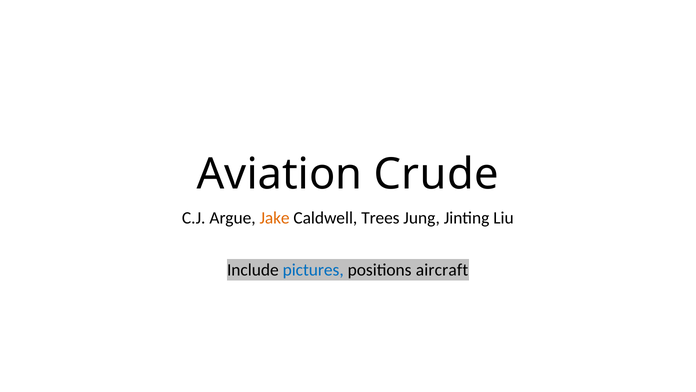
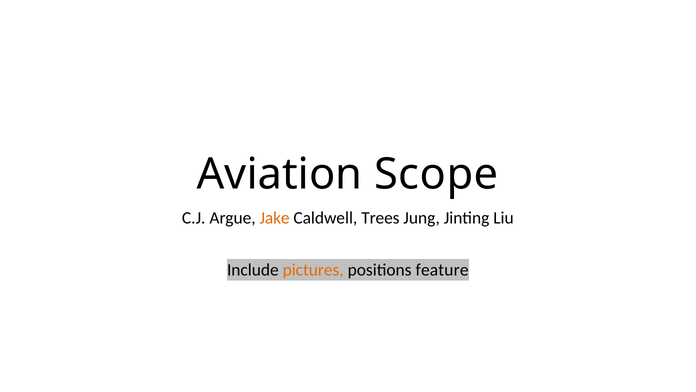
Crude: Crude -> Scope
pictures colour: blue -> orange
aircraft: aircraft -> feature
